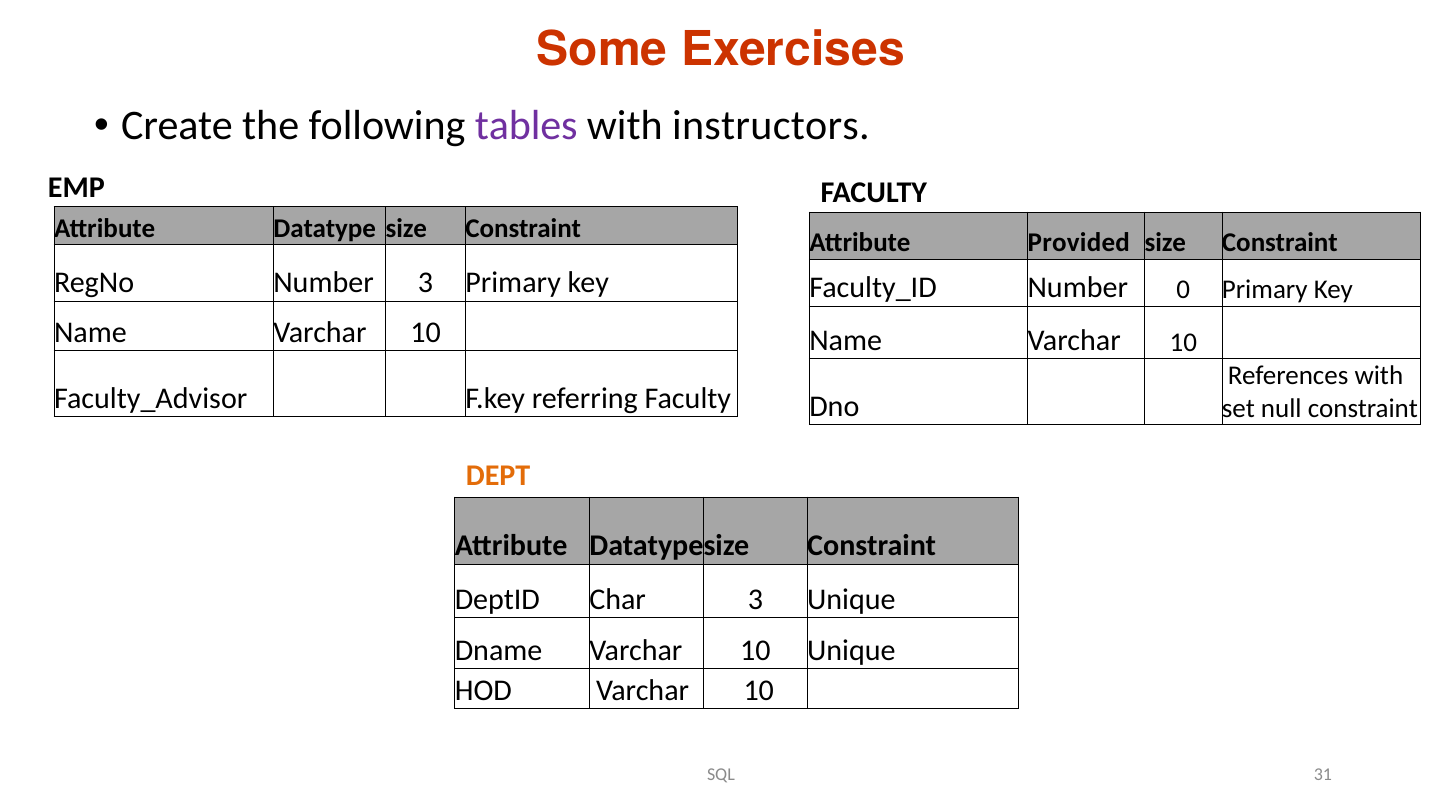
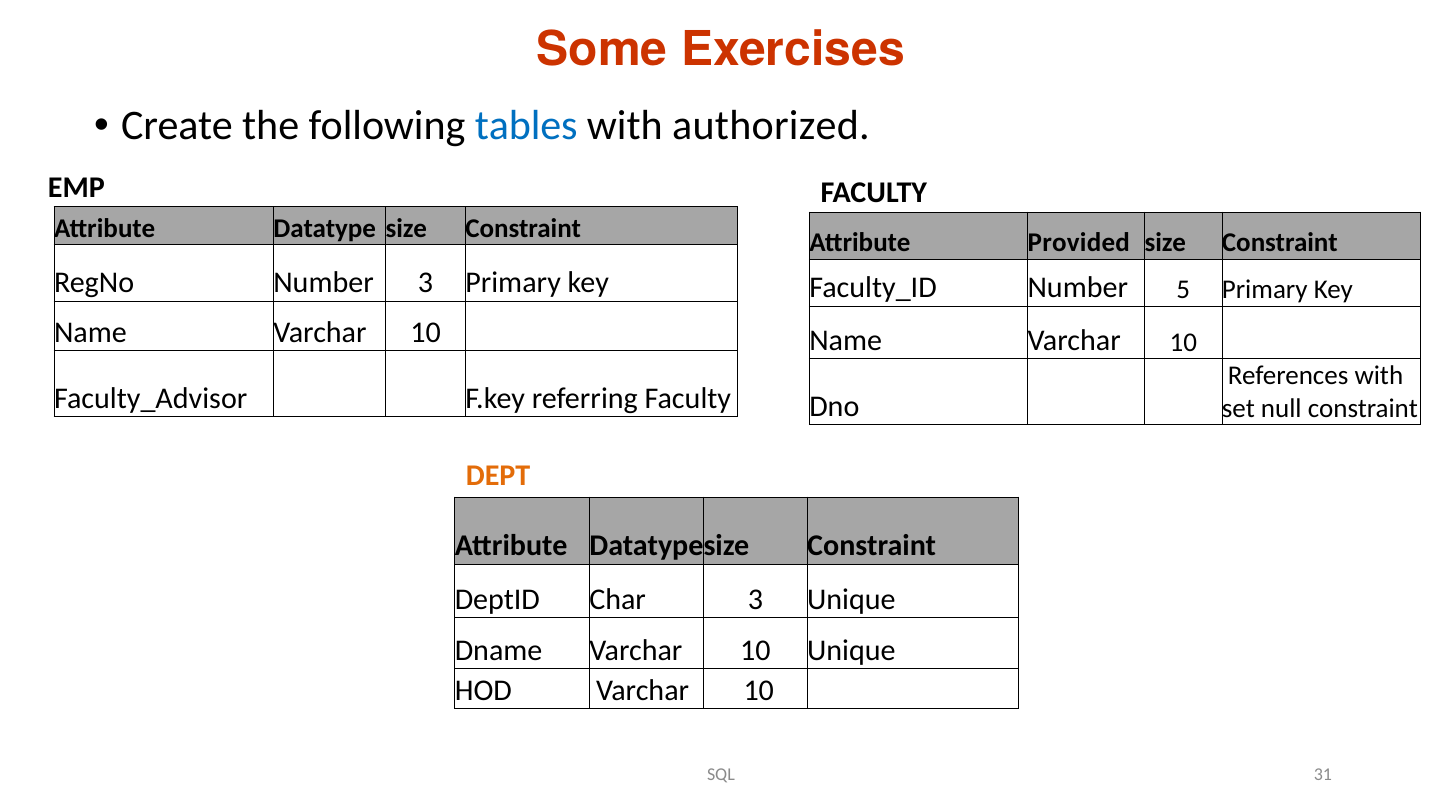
tables colour: purple -> blue
instructors: instructors -> authorized
0: 0 -> 5
